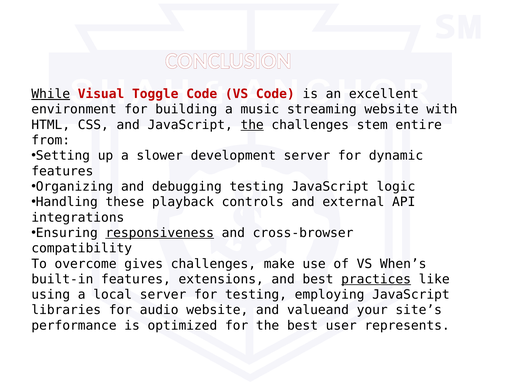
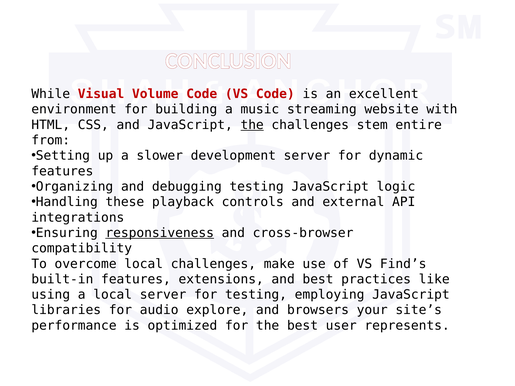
While underline: present -> none
Toggle: Toggle -> Volume
overcome gives: gives -> local
When’s: When’s -> Find’s
practices underline: present -> none
audio website: website -> explore
valueand: valueand -> browsers
